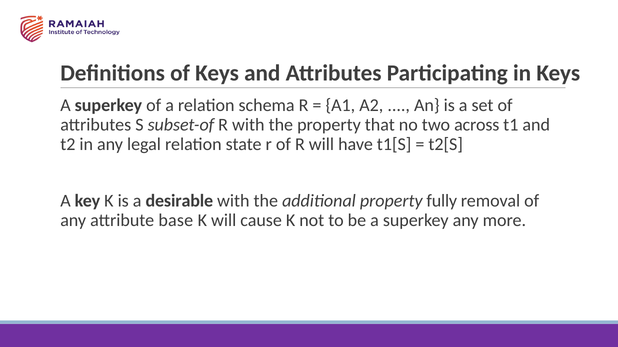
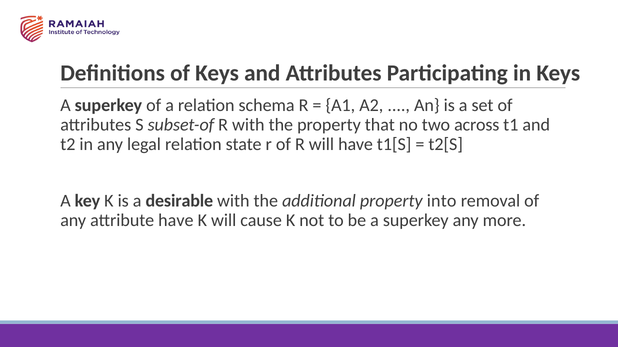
fully: fully -> into
attribute base: base -> have
